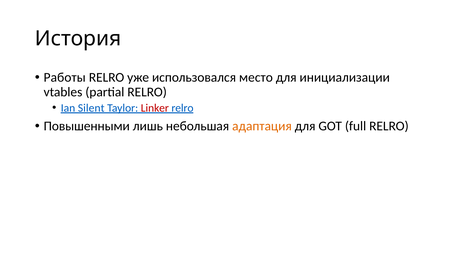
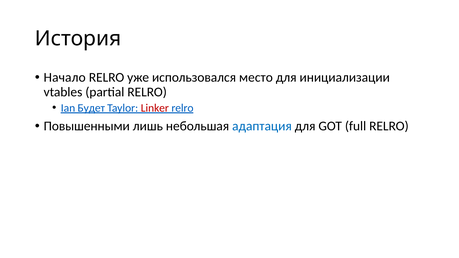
Работы: Работы -> Начало
Silent: Silent -> Будет
адаптация colour: orange -> blue
